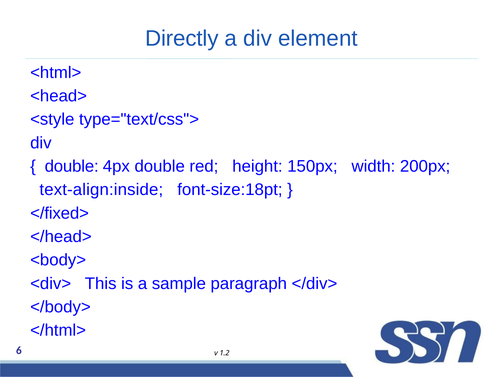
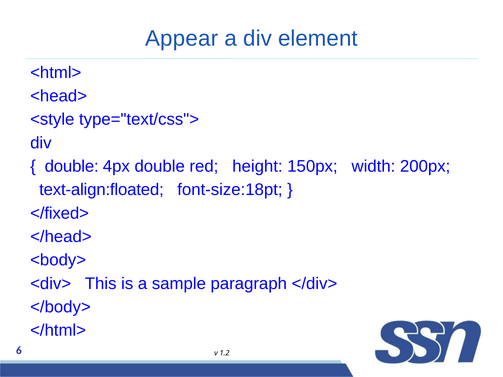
Directly: Directly -> Appear
text-align:inside: text-align:inside -> text-align:floated
